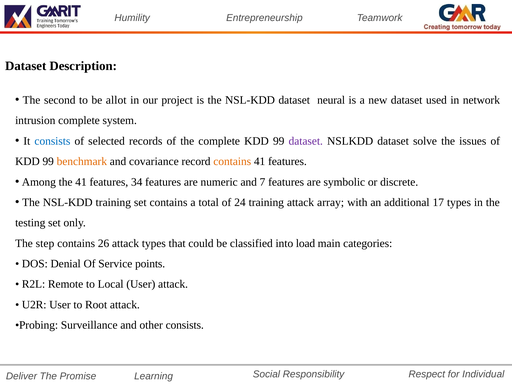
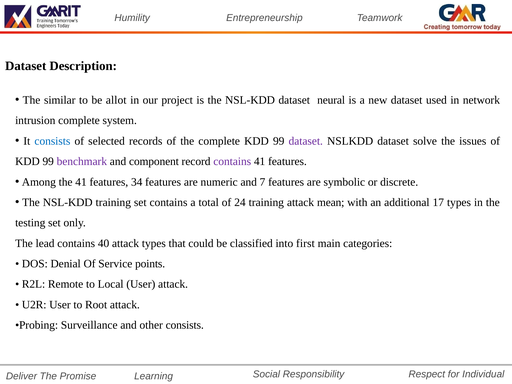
second: second -> similar
benchmark colour: orange -> purple
covariance: covariance -> component
contains at (232, 161) colour: orange -> purple
array: array -> mean
step: step -> lead
26: 26 -> 40
load: load -> first
